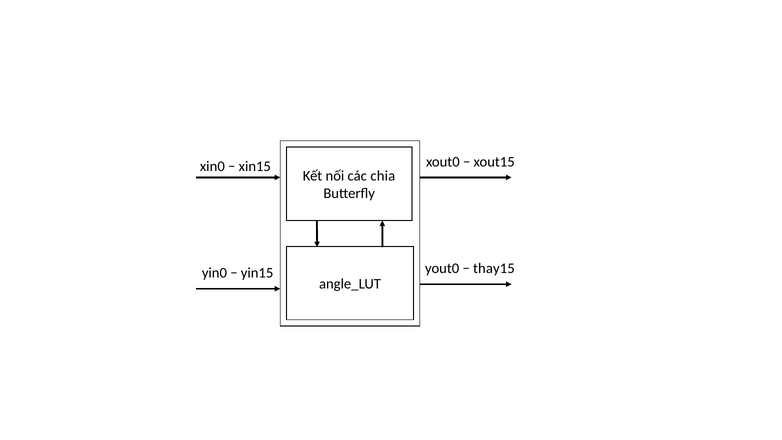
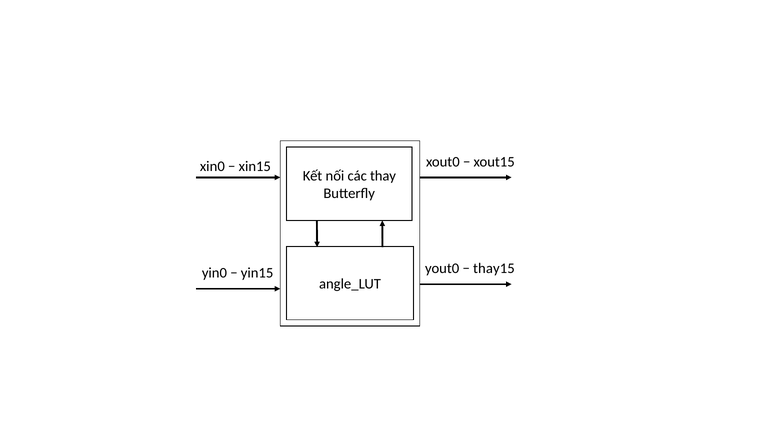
chia: chia -> thay
